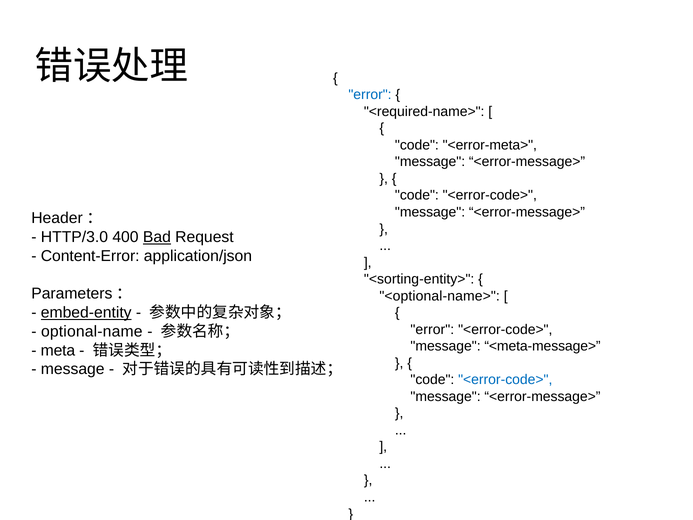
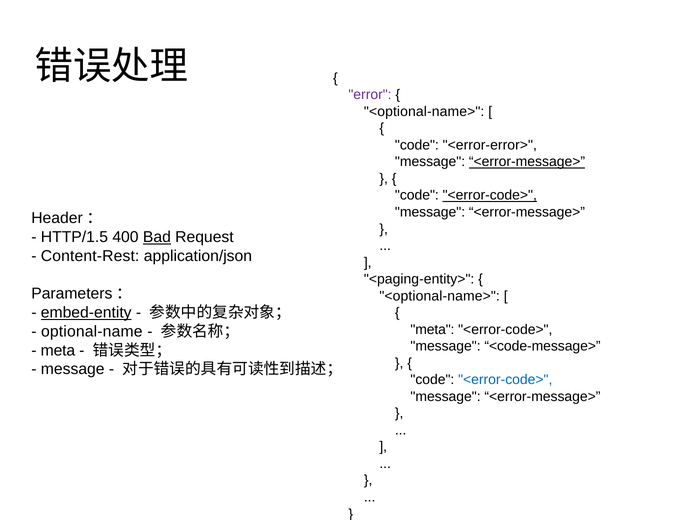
error at (370, 95) colour: blue -> purple
<required-name> at (424, 111): <required-name> -> <optional-name>
<error-meta>: <error-meta> -> <error-error>
<error-message> at (527, 162) underline: none -> present
<error-code> at (490, 195) underline: none -> present
HTTP/3.0: HTTP/3.0 -> HTTP/1.5
Content-Error: Content-Error -> Content-Rest
<sorting-entity>: <sorting-entity> -> <paging-entity>
error at (432, 329): error -> meta
<meta-message>: <meta-message> -> <code-message>
